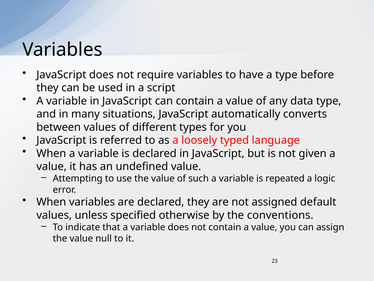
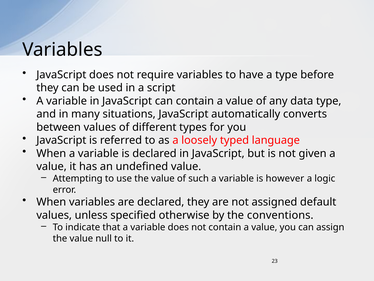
repeated: repeated -> however
